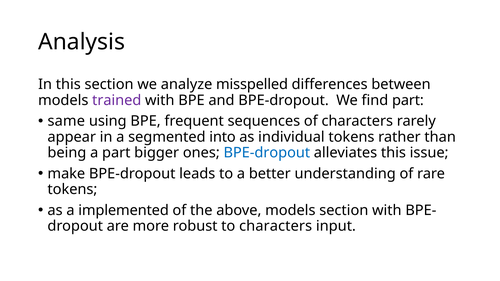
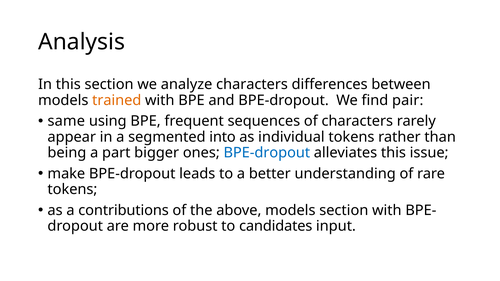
analyze misspelled: misspelled -> characters
trained colour: purple -> orange
find part: part -> pair
implemented: implemented -> contributions
to characters: characters -> candidates
